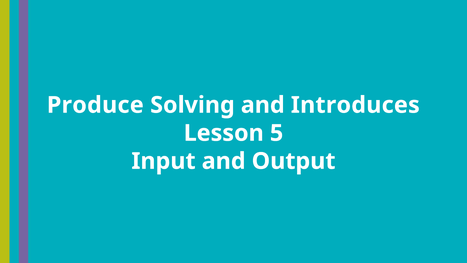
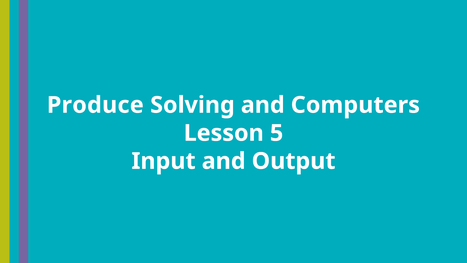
Introduces: Introduces -> Computers
